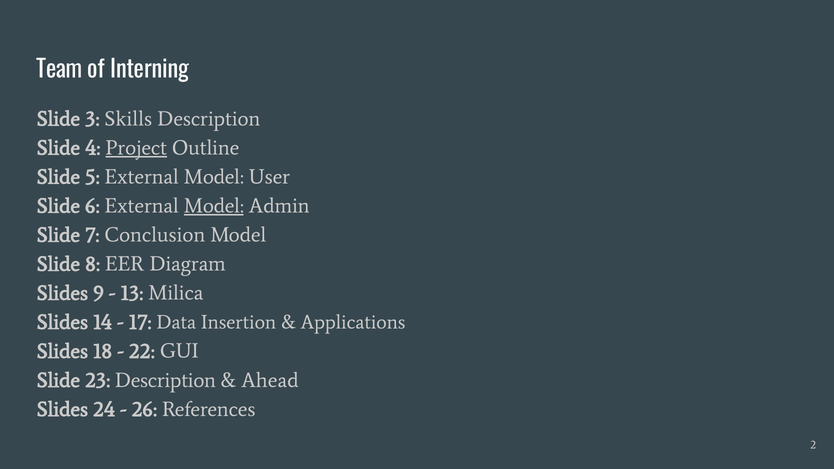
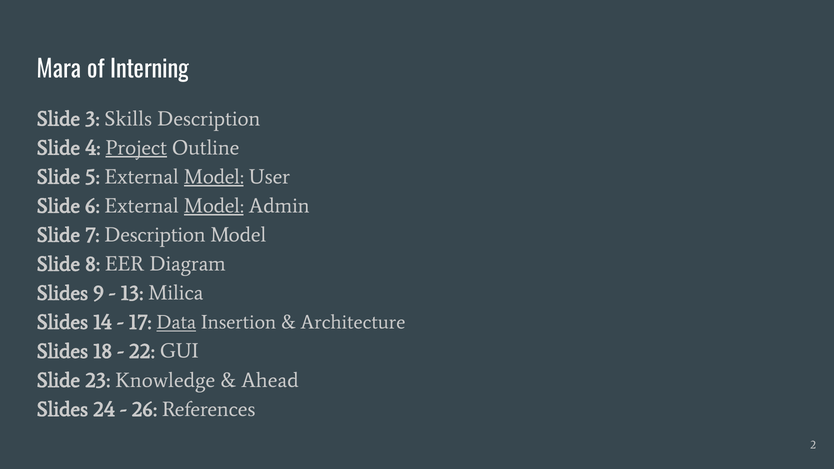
Team: Team -> Mara
Model at (214, 177) underline: none -> present
7 Conclusion: Conclusion -> Description
Data underline: none -> present
Applications: Applications -> Architecture
23 Description: Description -> Knowledge
